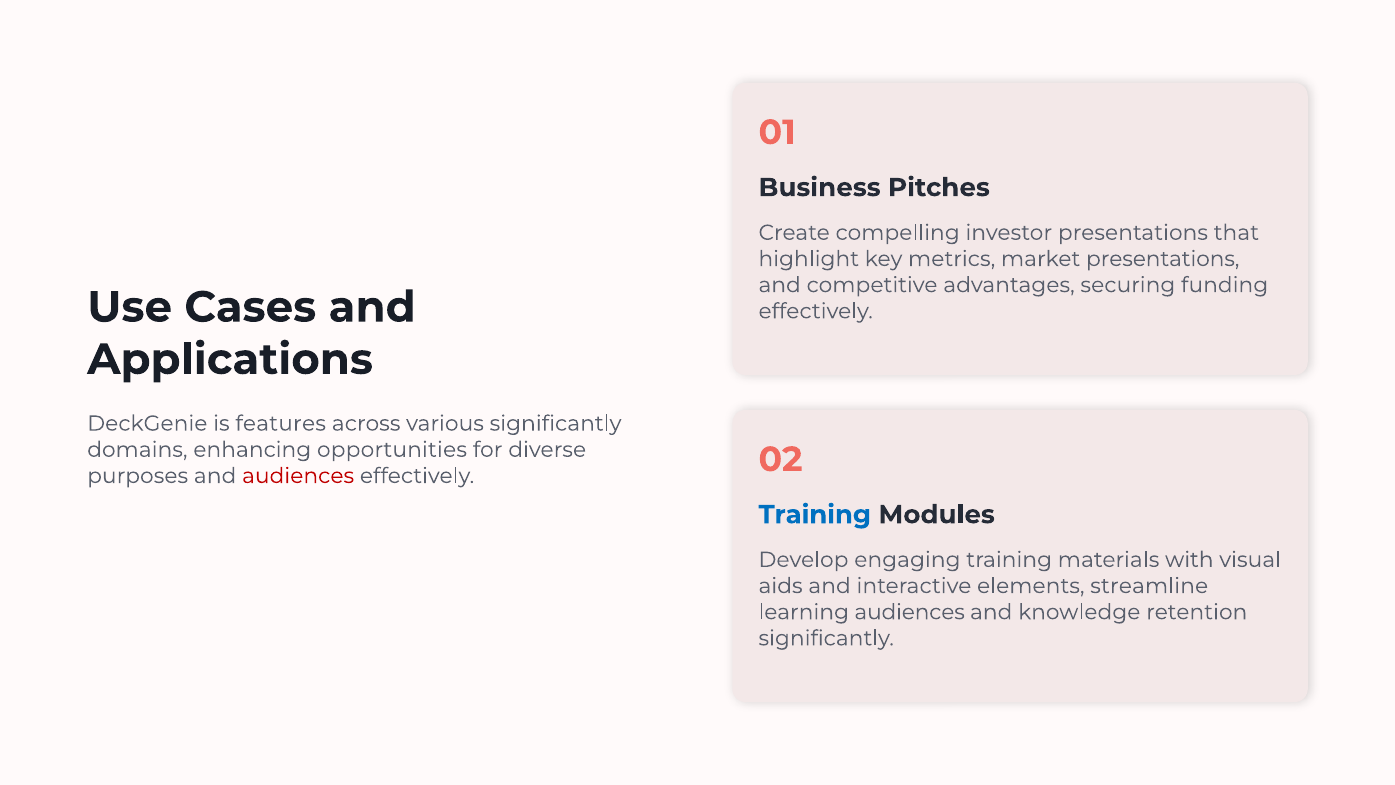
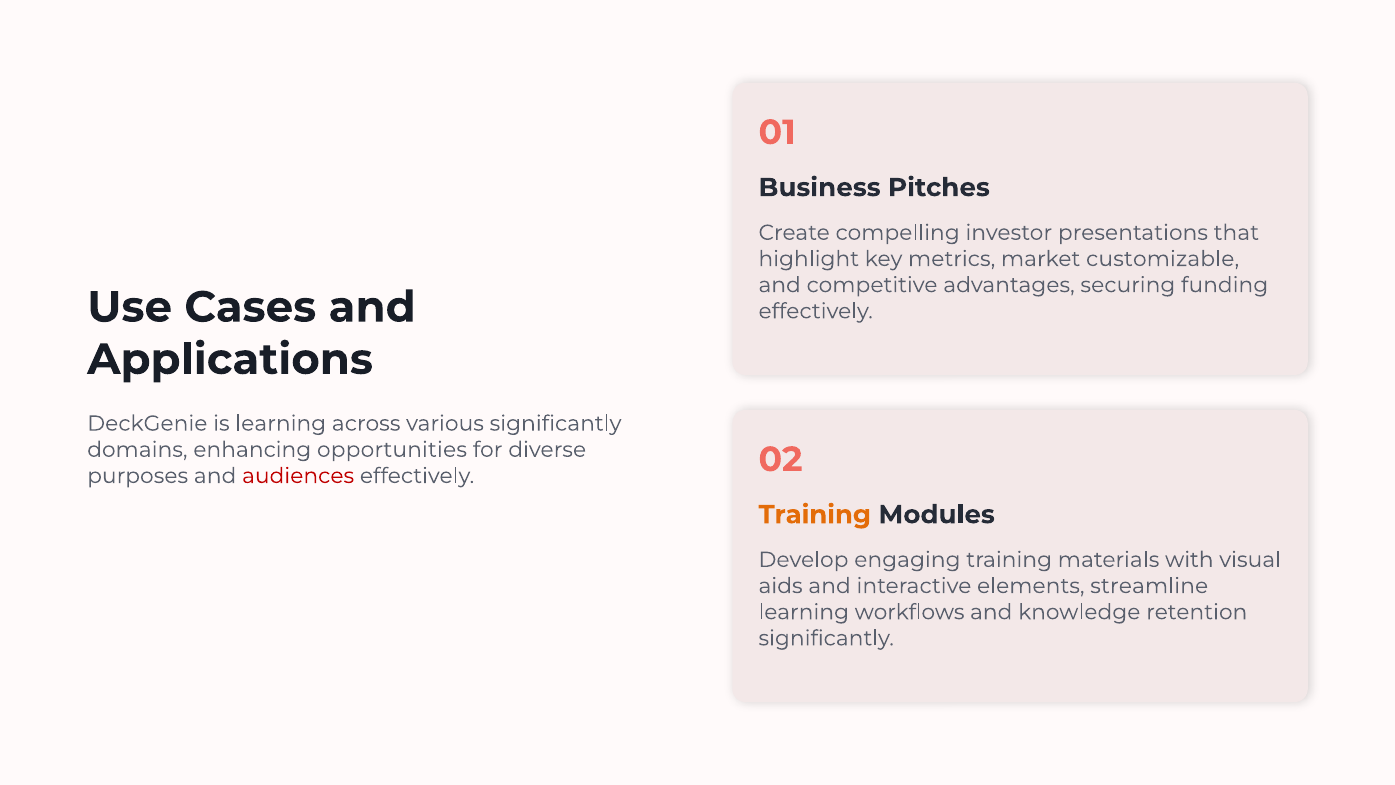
market presentations: presentations -> customizable
is features: features -> learning
Training at (815, 514) colour: blue -> orange
learning audiences: audiences -> workflows
